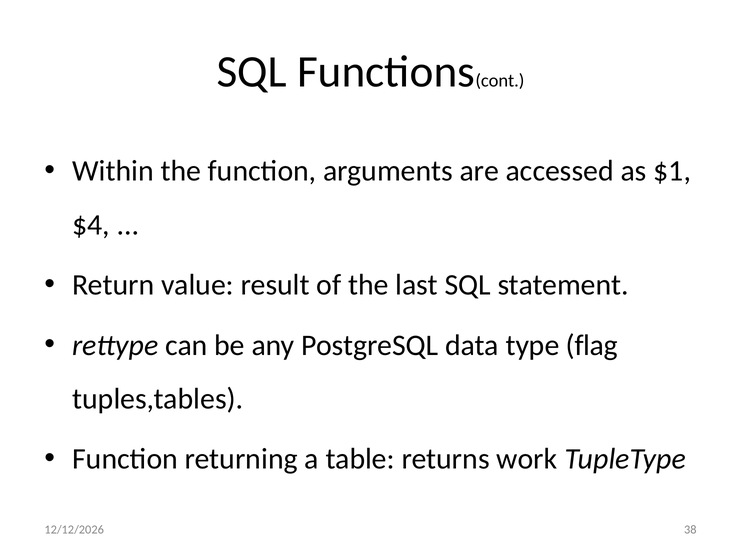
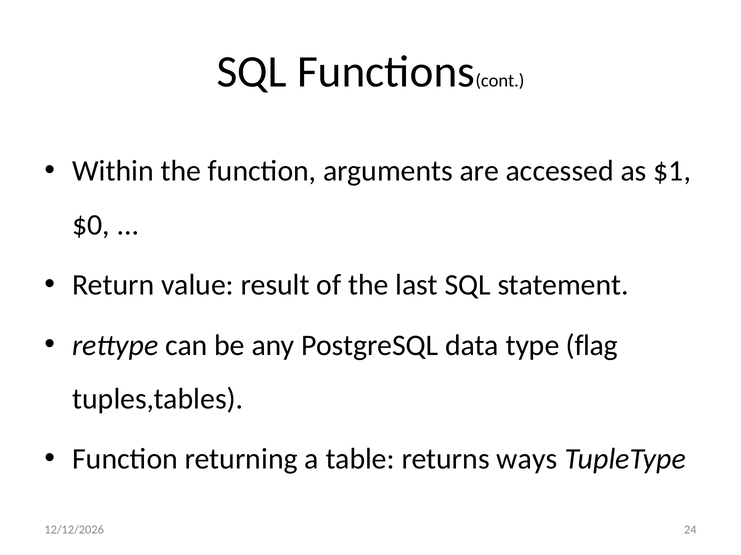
$4: $4 -> $0
work: work -> ways
38: 38 -> 24
